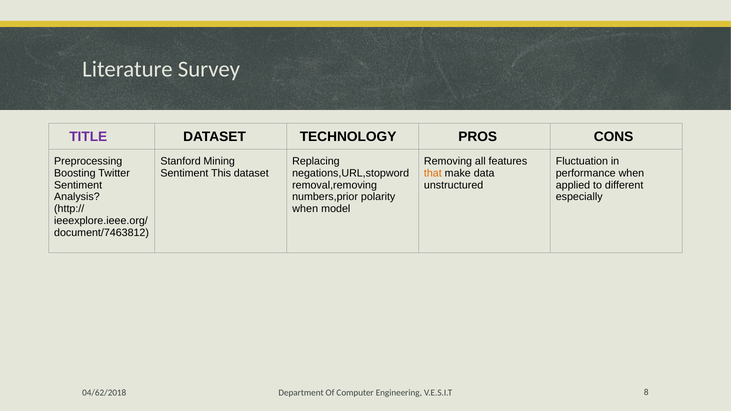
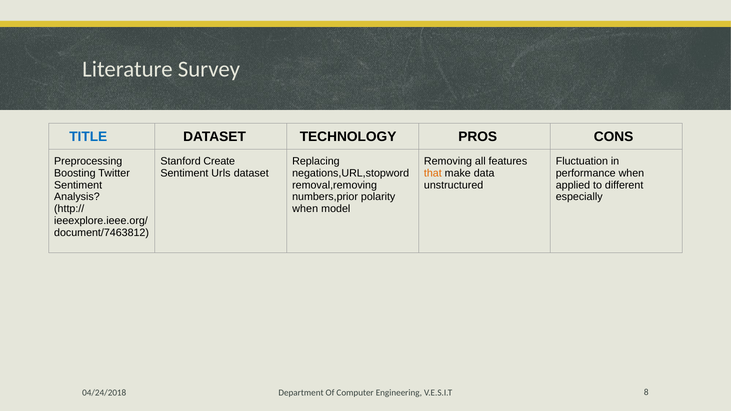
TITLE colour: purple -> blue
Mining: Mining -> Create
This: This -> Urls
04/62/2018: 04/62/2018 -> 04/24/2018
